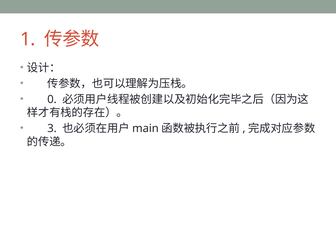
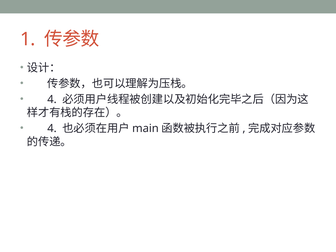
0 at (52, 99): 0 -> 4
3 at (52, 128): 3 -> 4
